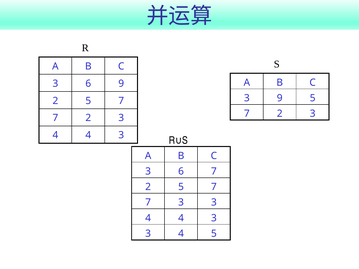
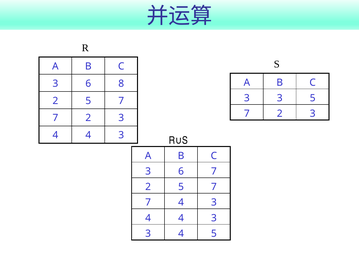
6 9: 9 -> 8
9 at (280, 98): 9 -> 3
7 3: 3 -> 4
